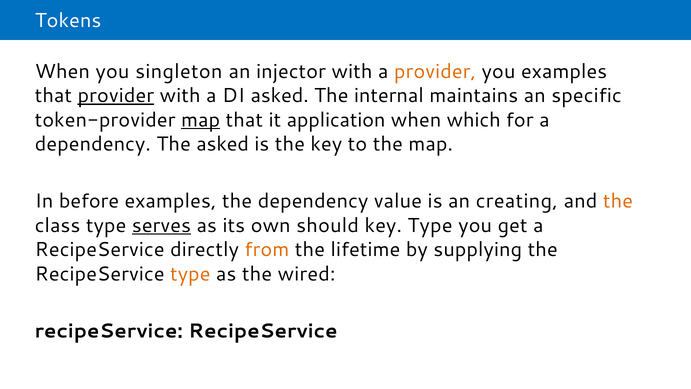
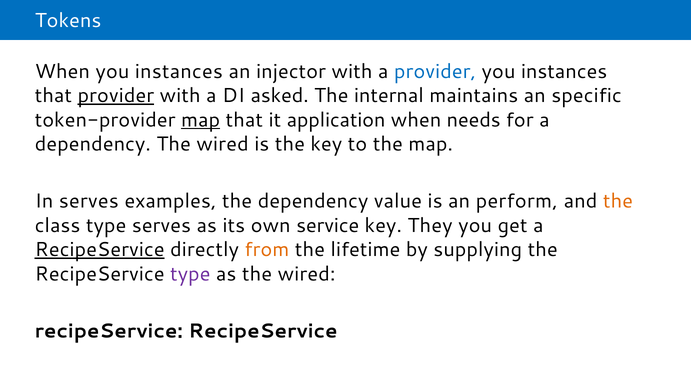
When you singleton: singleton -> instances
provider at (435, 71) colour: orange -> blue
examples at (564, 71): examples -> instances
which: which -> needs
dependency The asked: asked -> wired
In before: before -> serves
creating: creating -> perform
serves at (161, 225) underline: present -> none
should: should -> service
key Type: Type -> They
RecipeService at (100, 249) underline: none -> present
type at (190, 274) colour: orange -> purple
